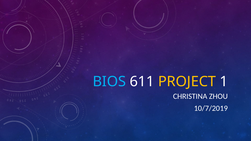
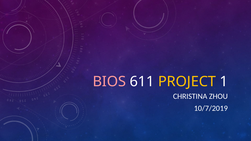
BIOS colour: light blue -> pink
